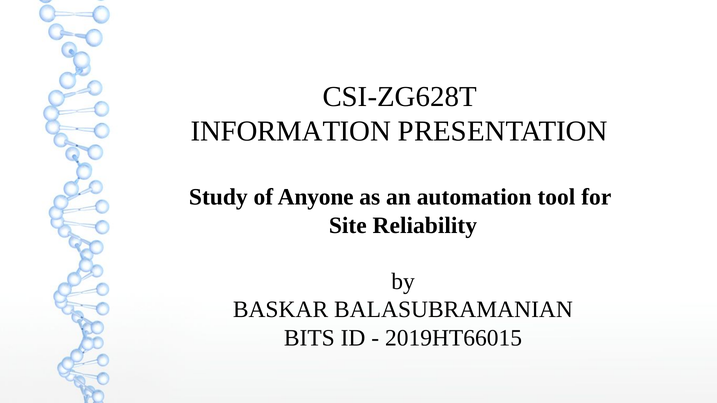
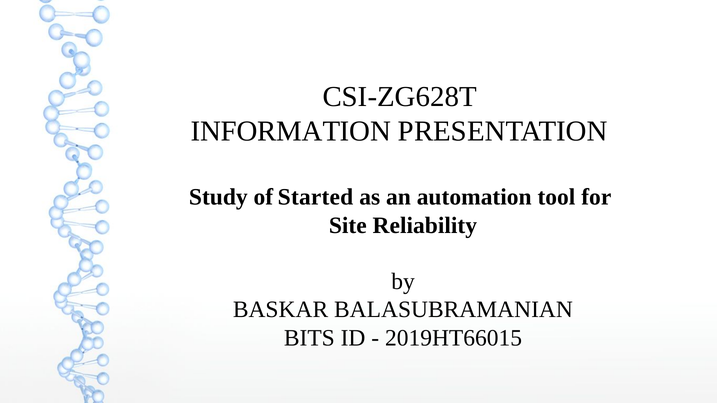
Anyone: Anyone -> Started
